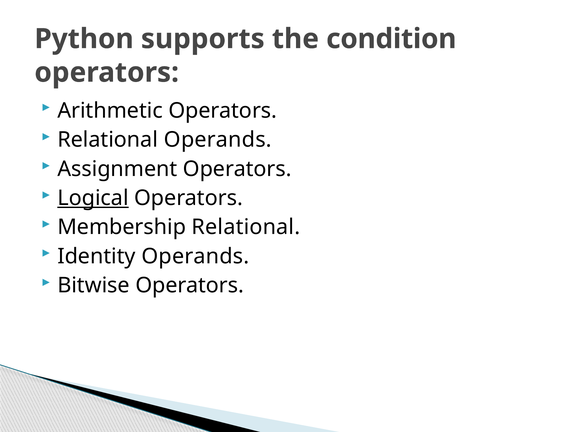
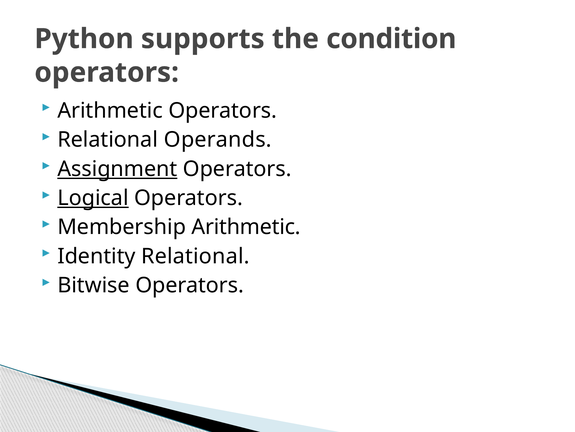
Assignment underline: none -> present
Membership Relational: Relational -> Arithmetic
Identity Operands: Operands -> Relational
